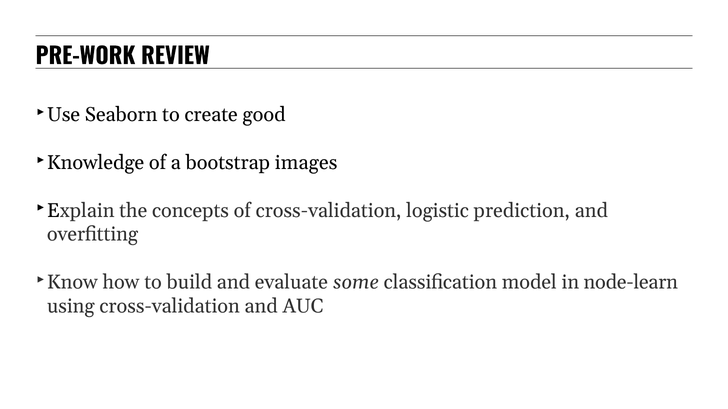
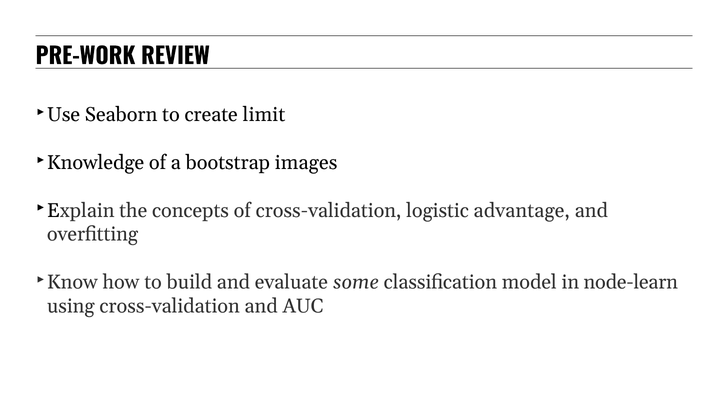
good: good -> limit
prediction: prediction -> advantage
